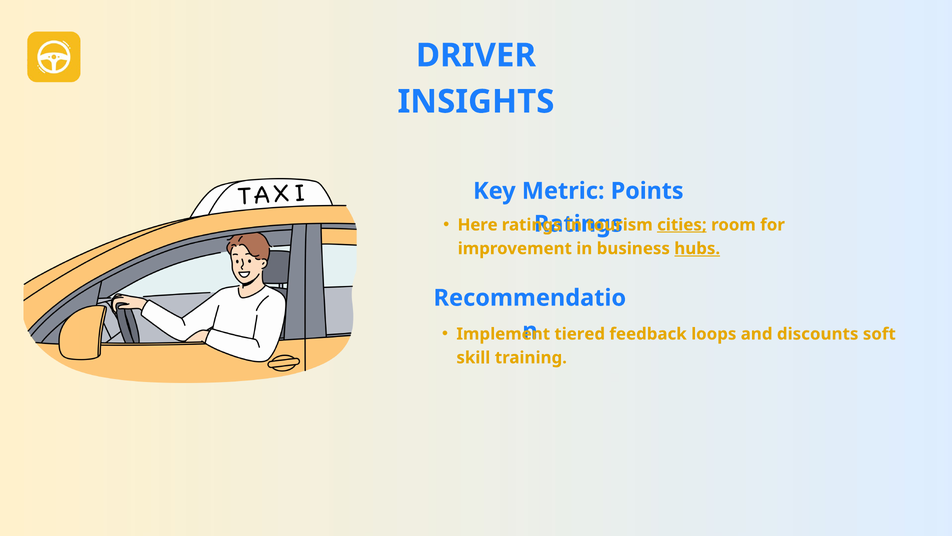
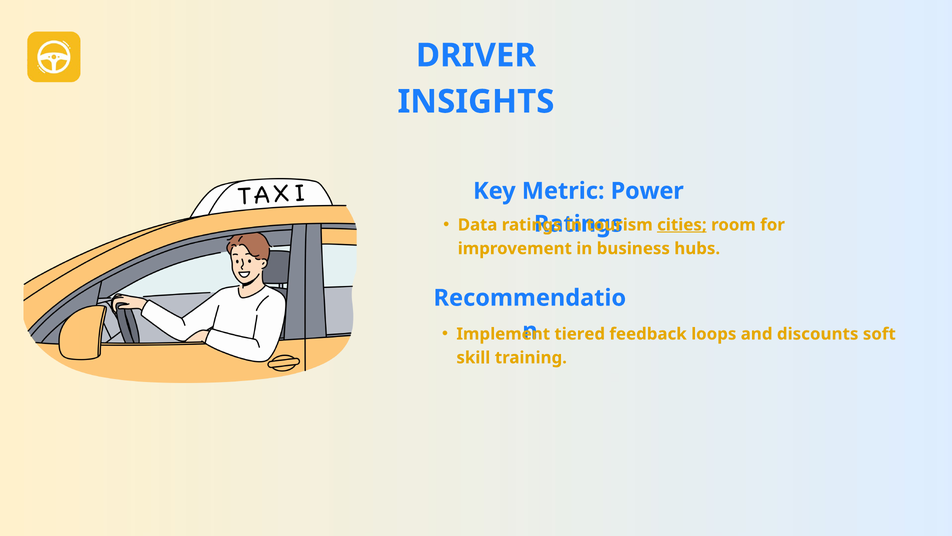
Points: Points -> Power
Here: Here -> Data
hubs underline: present -> none
